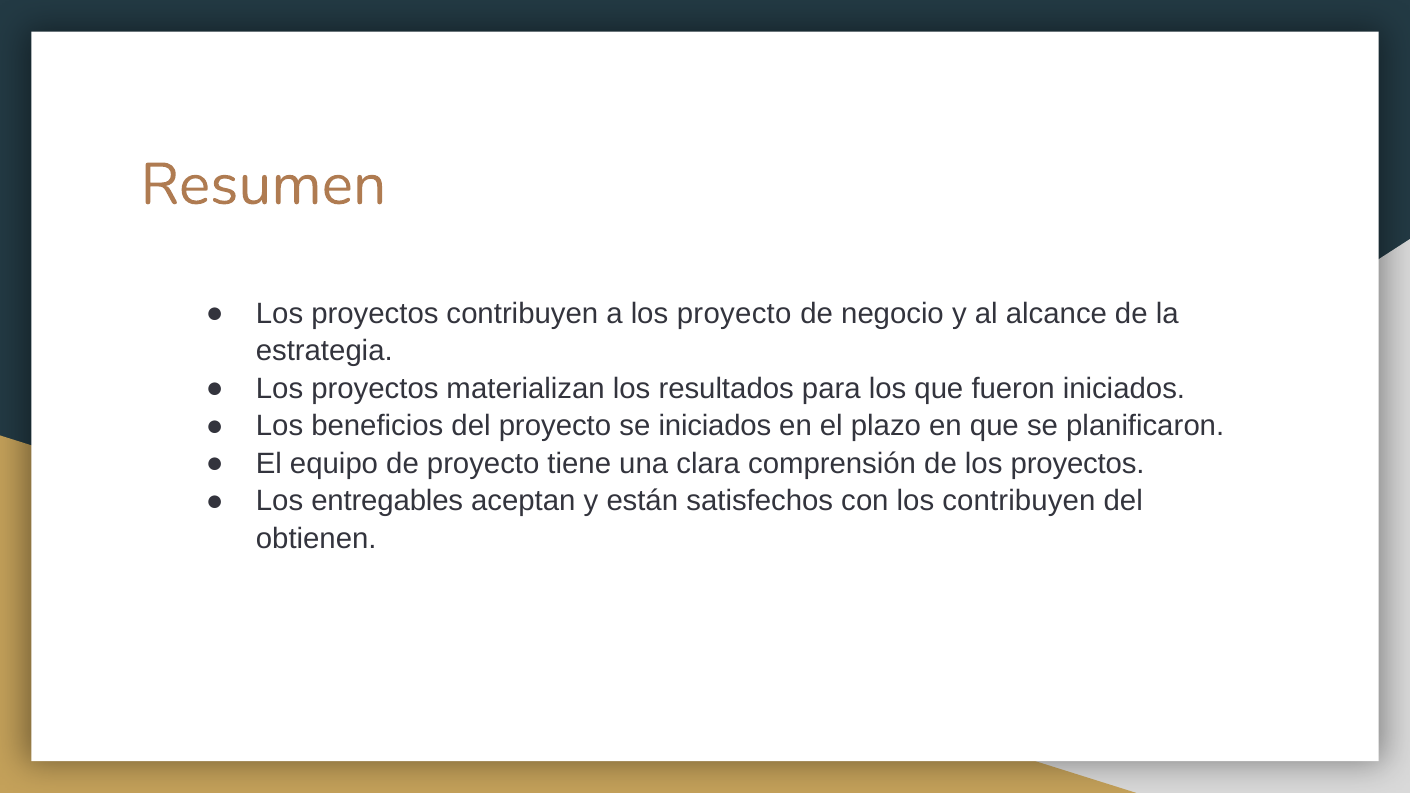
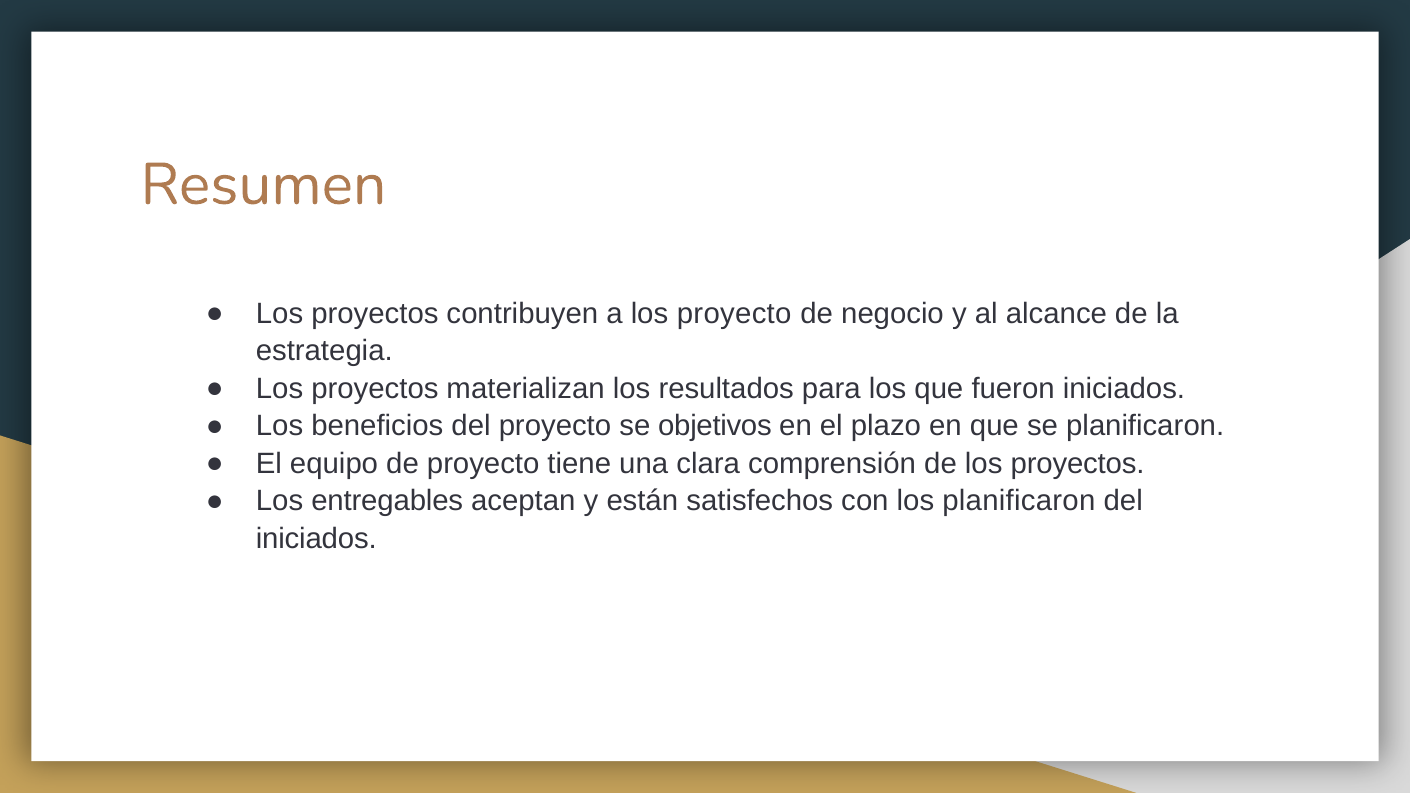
se iniciados: iniciados -> objetivos
los contribuyen: contribuyen -> planificaron
obtienen at (316, 539): obtienen -> iniciados
